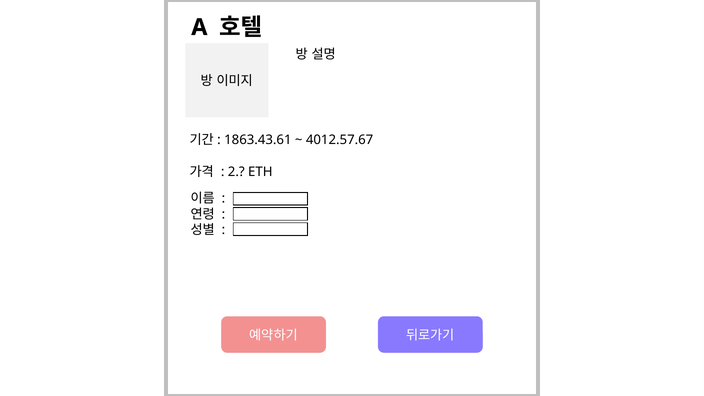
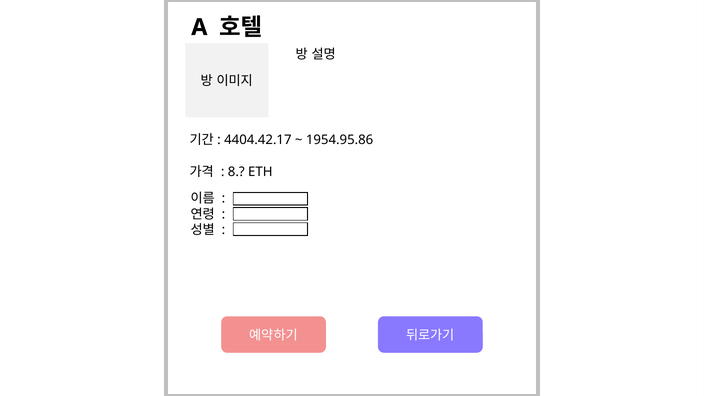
1863.43.61: 1863.43.61 -> 4404.42.17
4012.57.67: 4012.57.67 -> 1954.95.86
2: 2 -> 8
